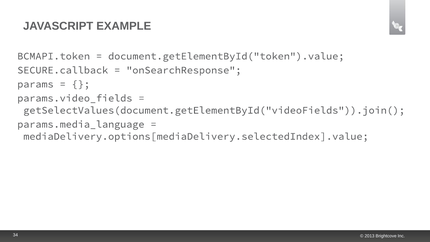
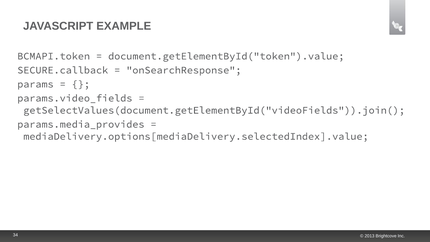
params.media_language: params.media_language -> params.media_provides
